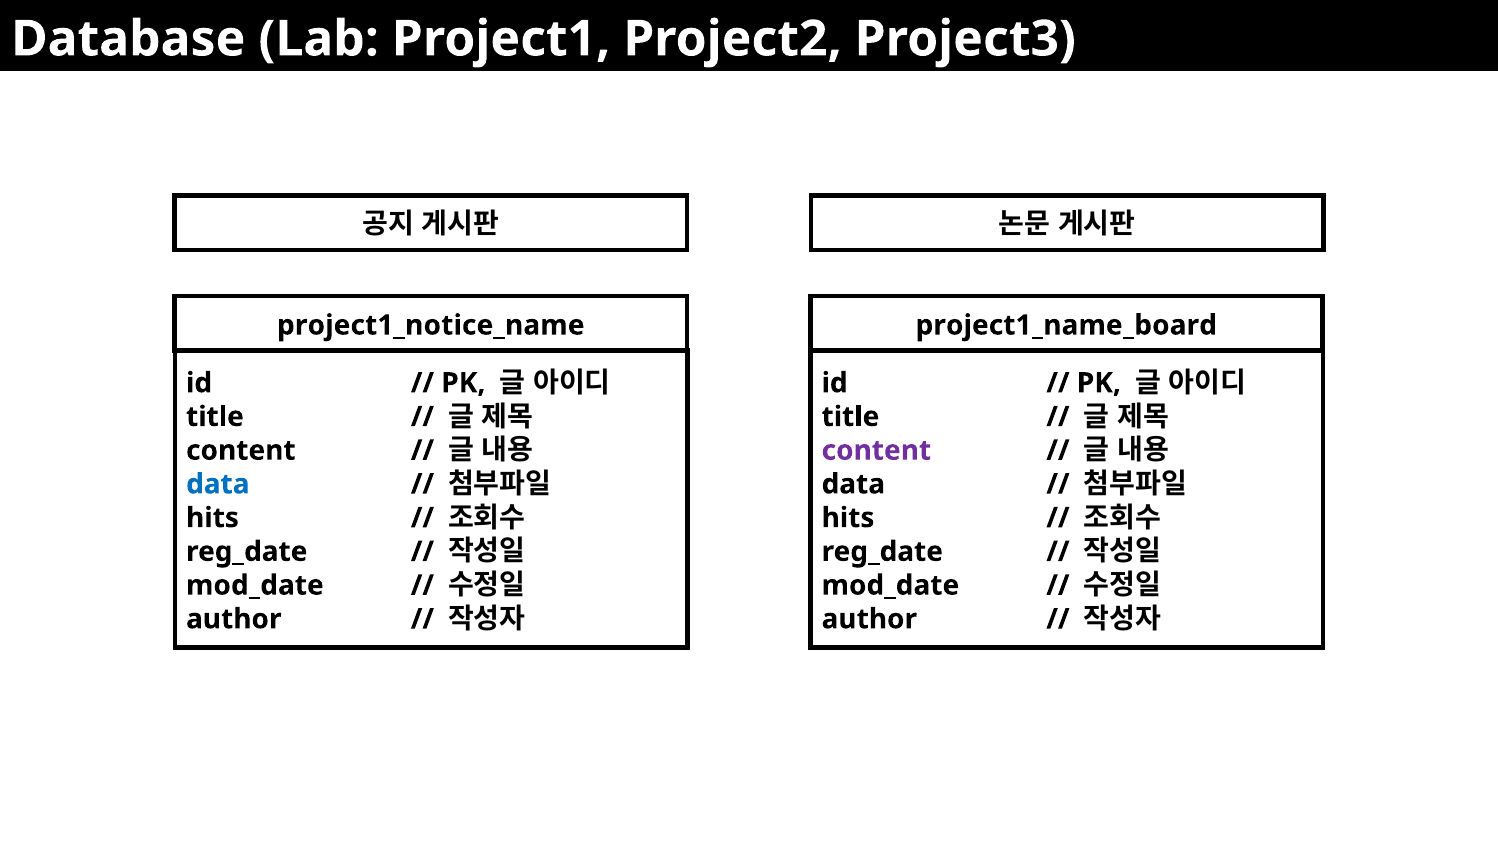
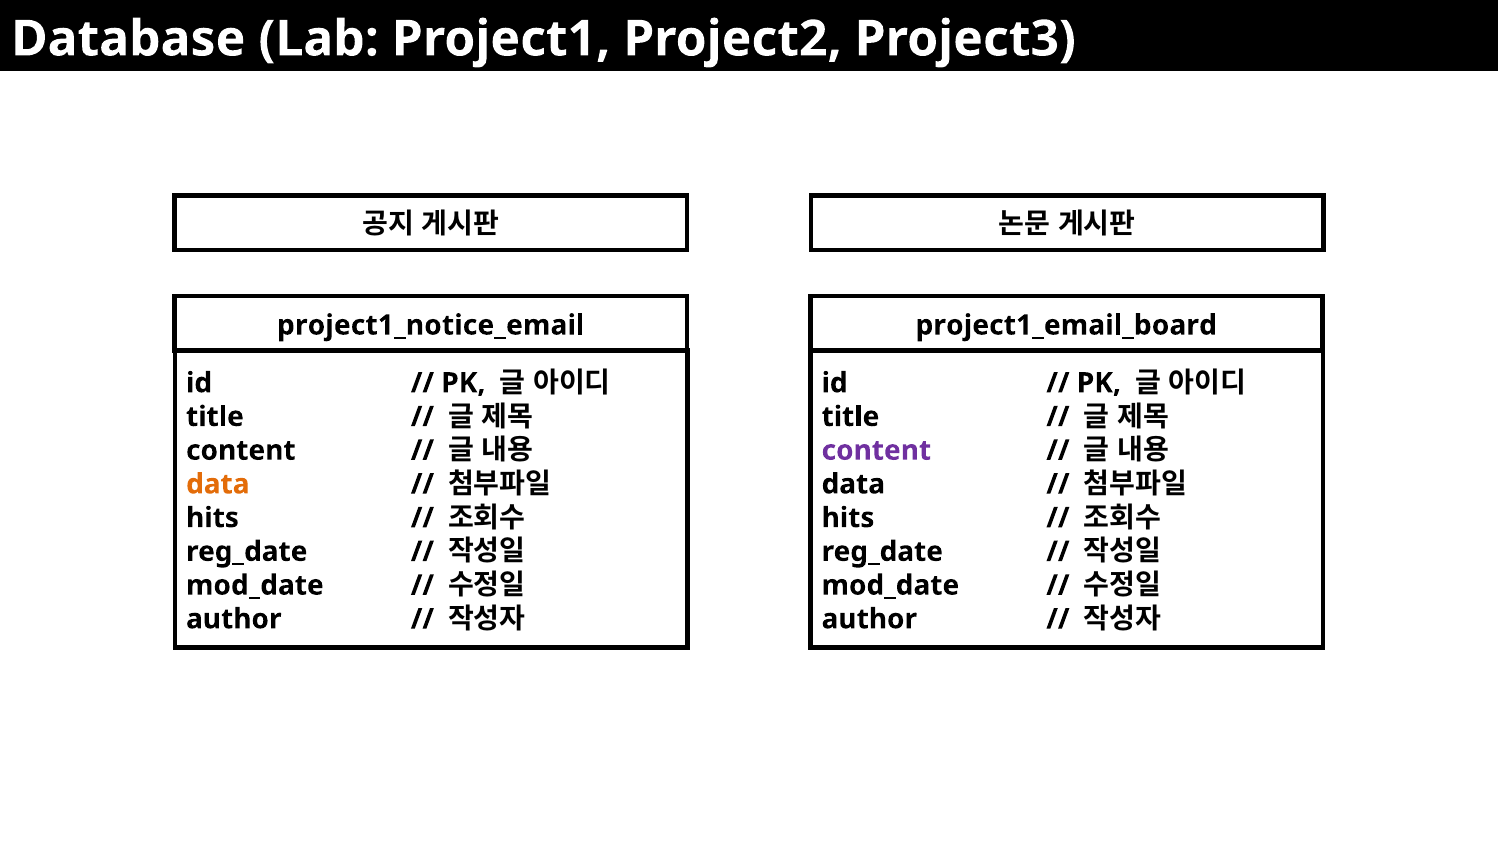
project1_notice_name: project1_notice_name -> project1_notice_email
project1_name_board: project1_name_board -> project1_email_board
data at (218, 484) colour: blue -> orange
